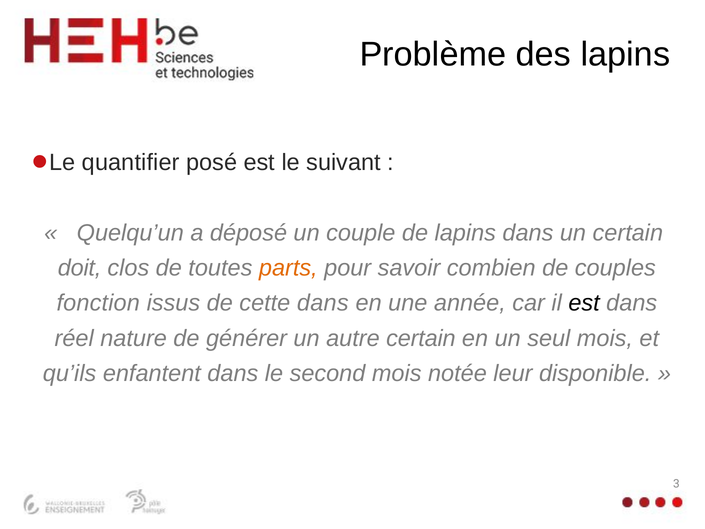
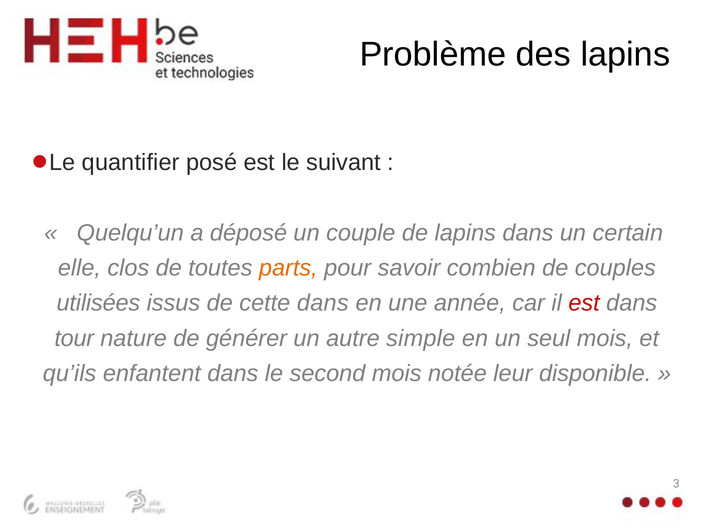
doit: doit -> elle
fonction: fonction -> utilisées
est at (584, 303) colour: black -> red
réel: réel -> tour
autre certain: certain -> simple
